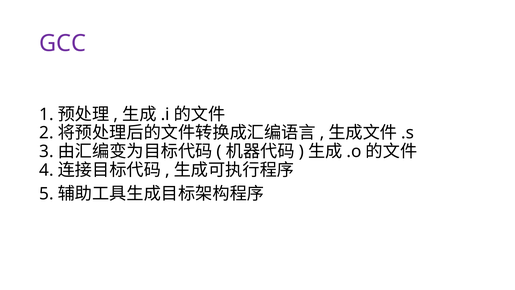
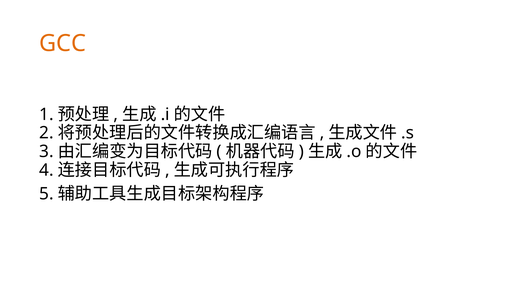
GCC colour: purple -> orange
